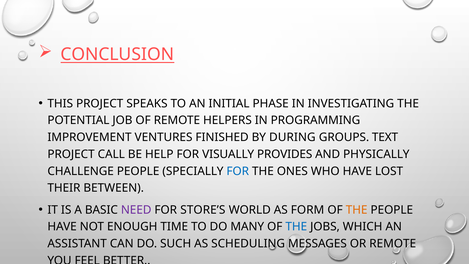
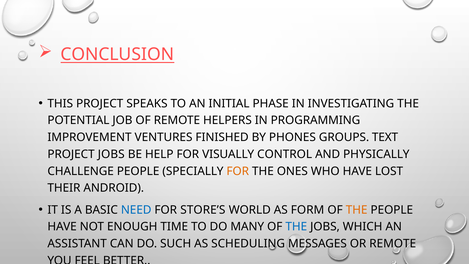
DURING: DURING -> PHONES
PROJECT CALL: CALL -> JOBS
PROVIDES: PROVIDES -> CONTROL
FOR at (238, 171) colour: blue -> orange
BETWEEN: BETWEEN -> ANDROID
NEED colour: purple -> blue
